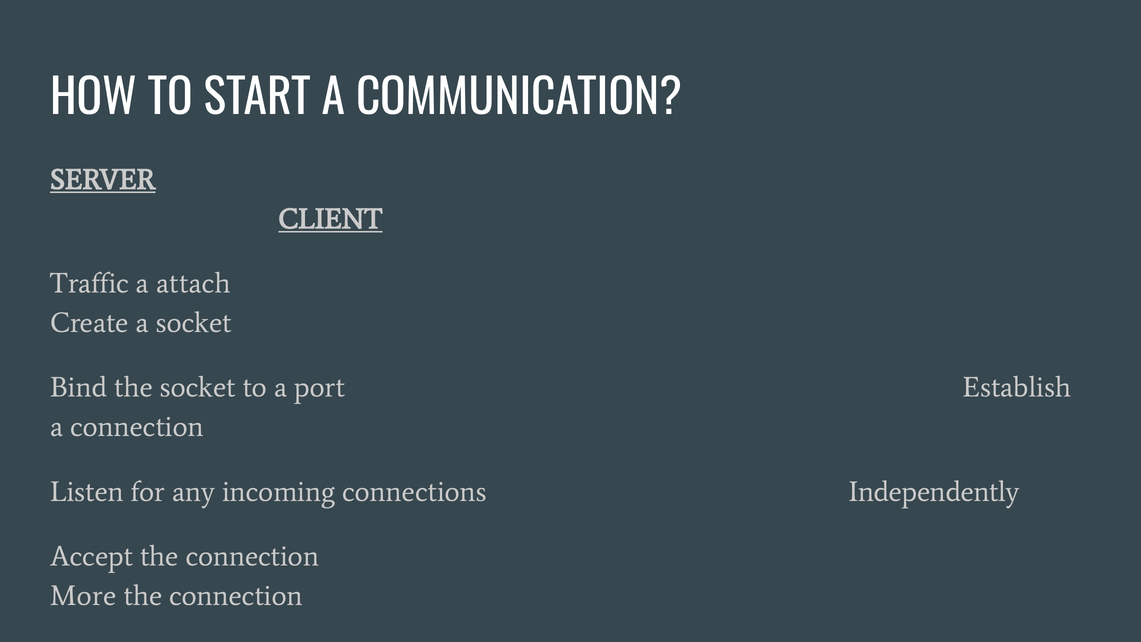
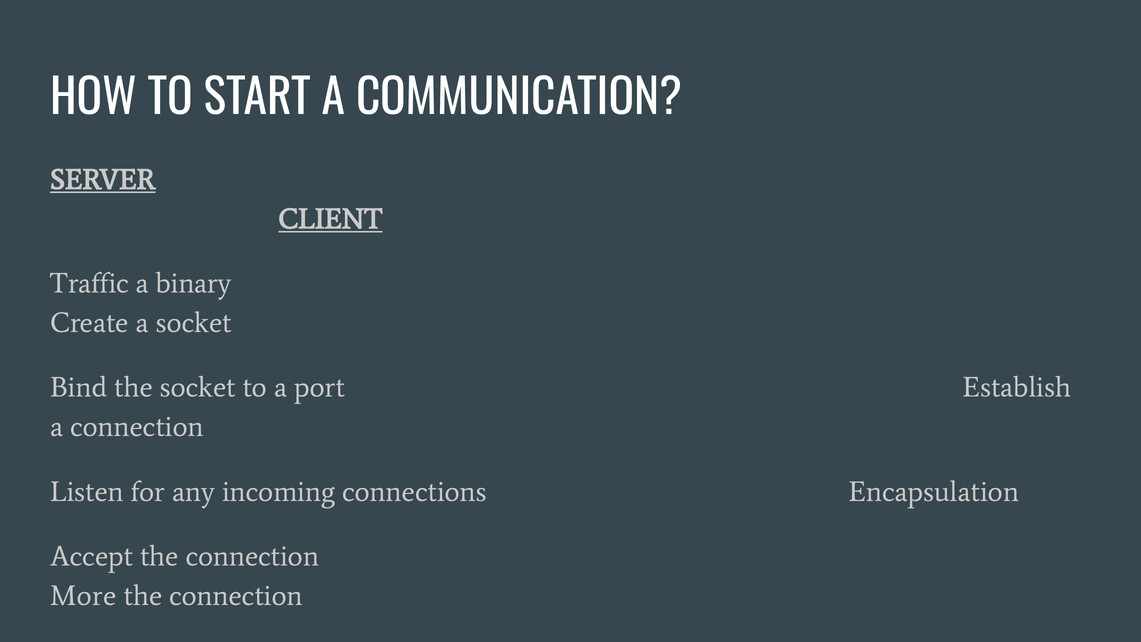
attach: attach -> binary
Independently: Independently -> Encapsulation
